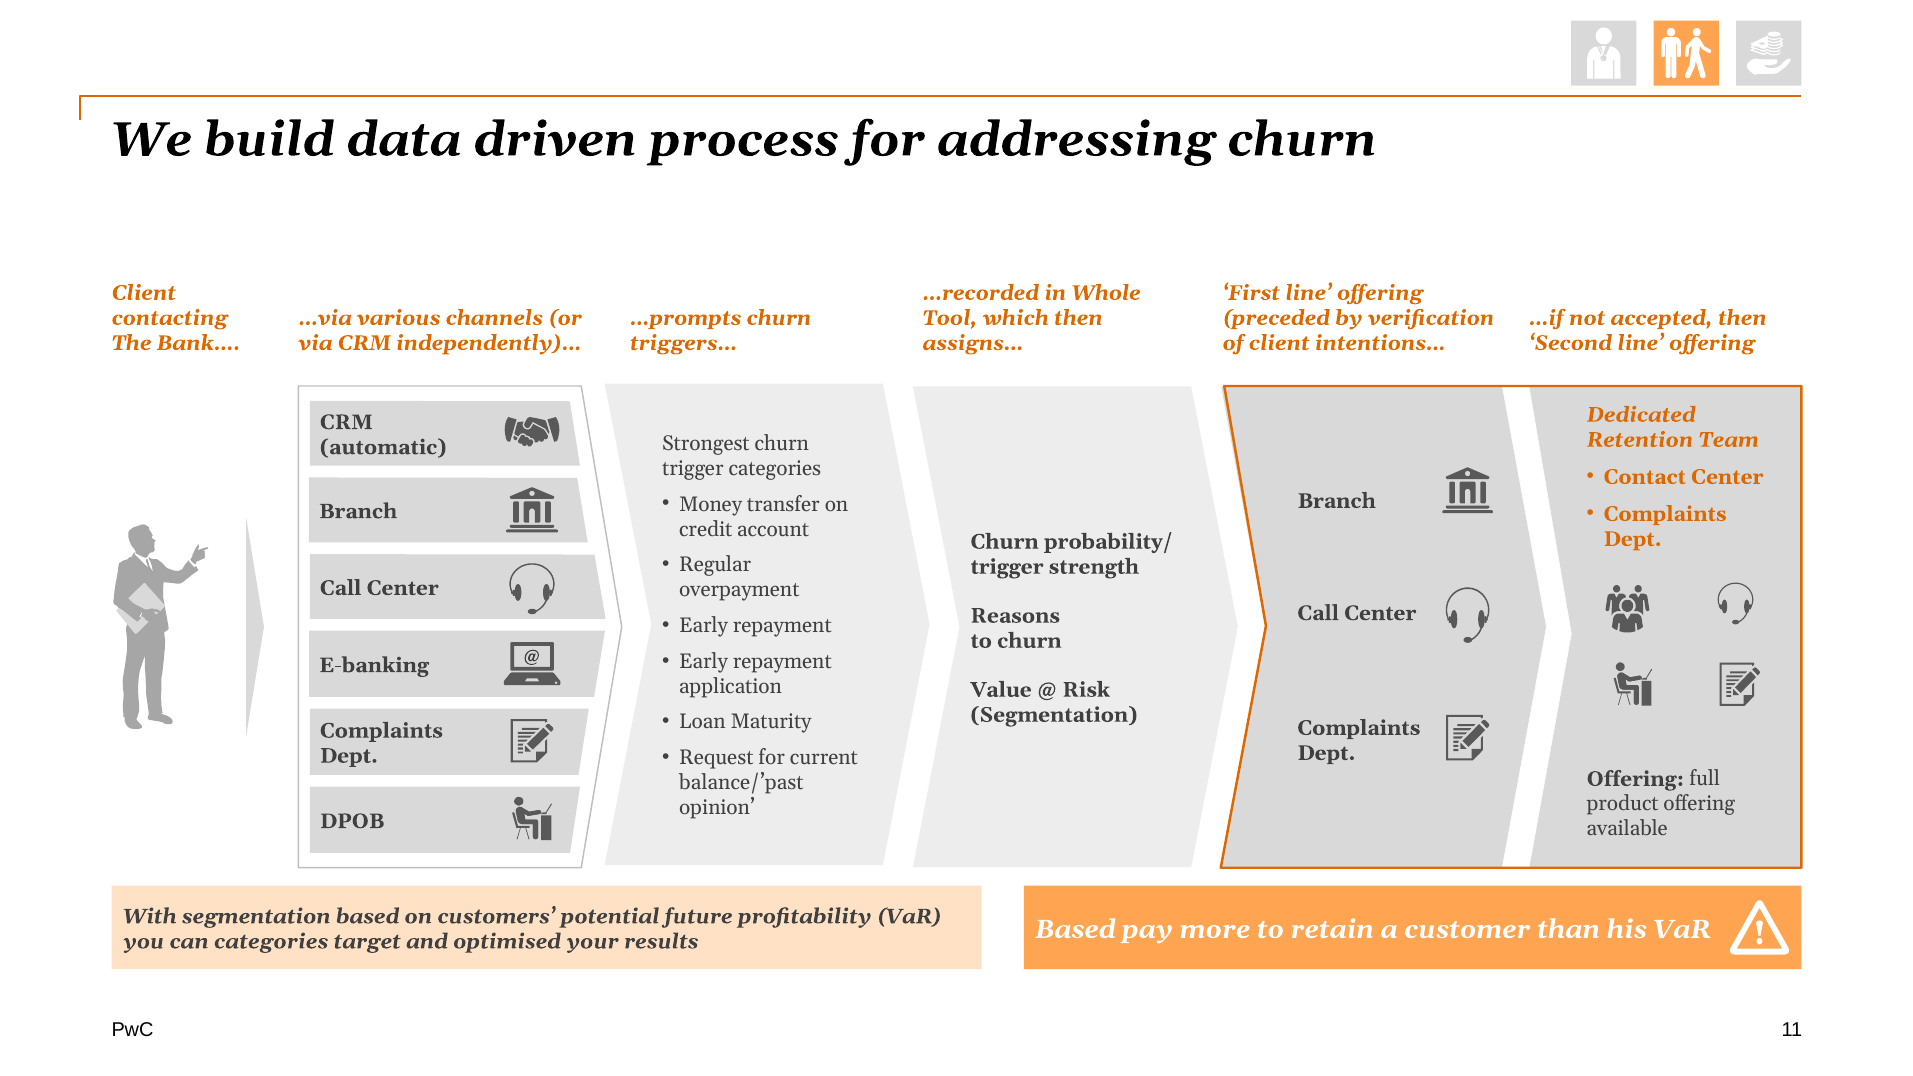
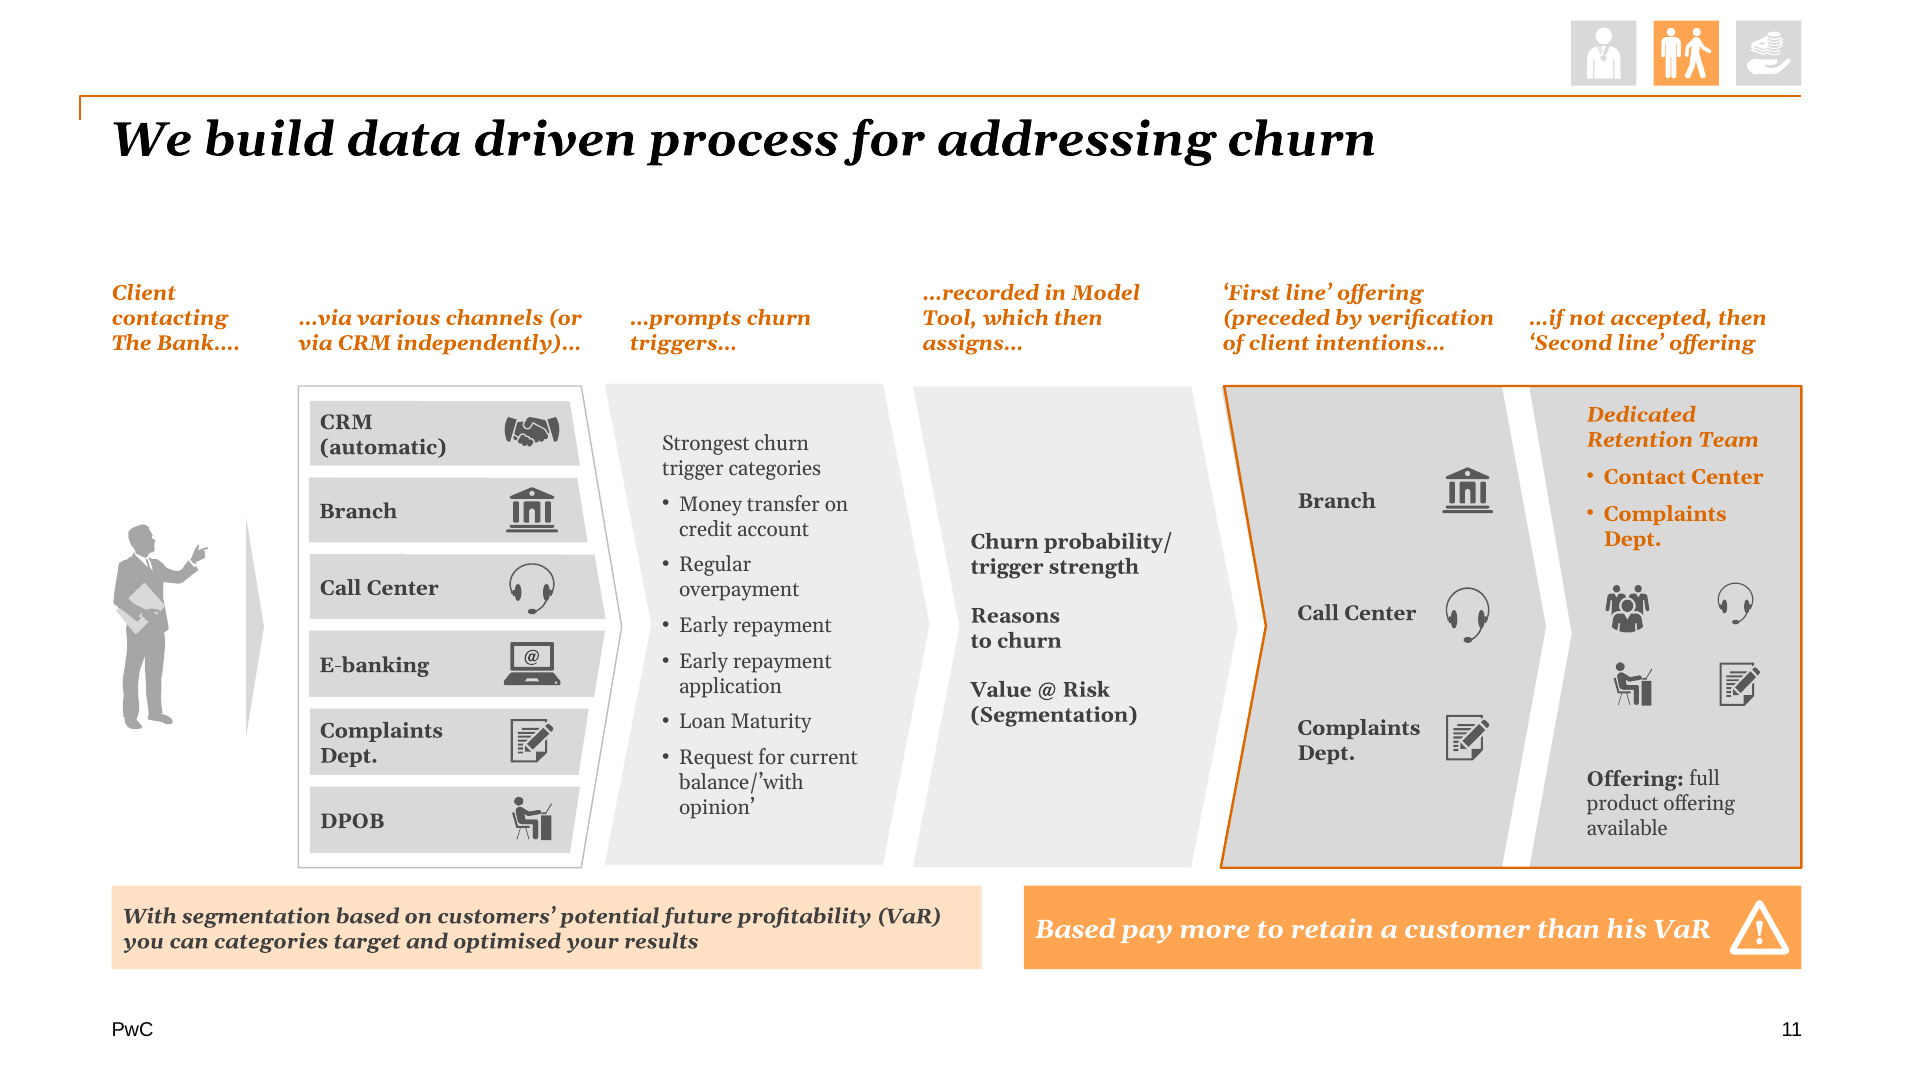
Whole: Whole -> Model
balance/’past: balance/’past -> balance/’with
